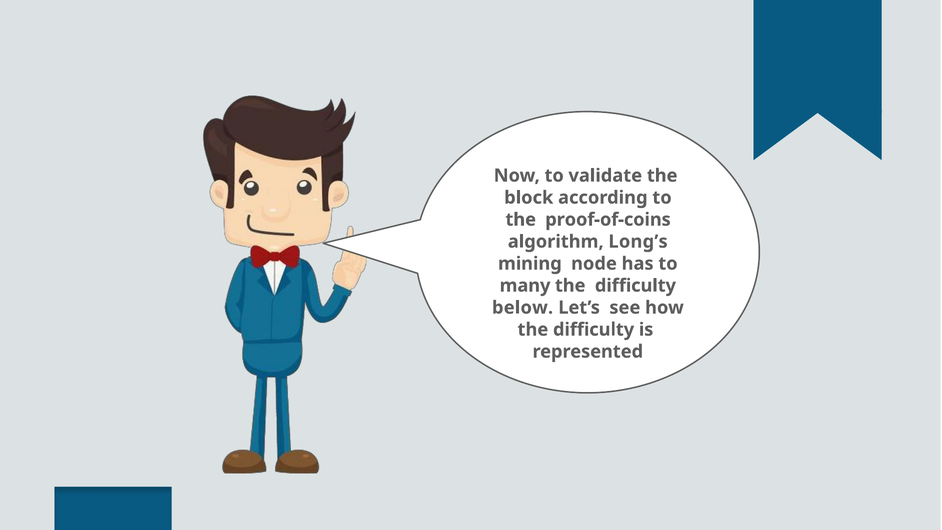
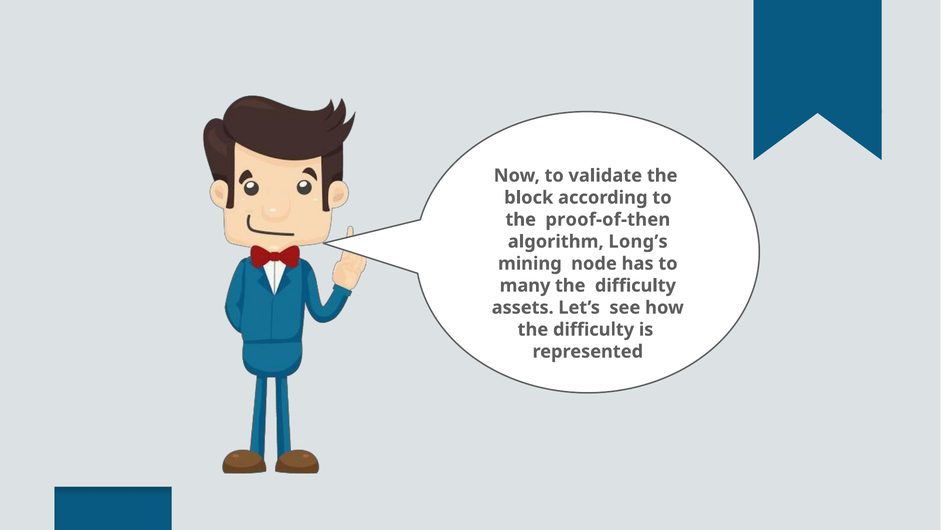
proof-of-coins: proof-of-coins -> proof-of-then
below: below -> assets
